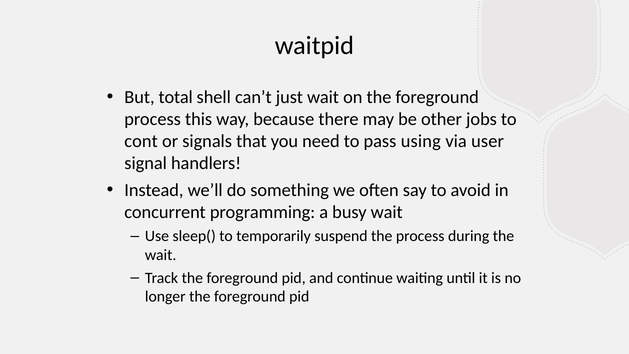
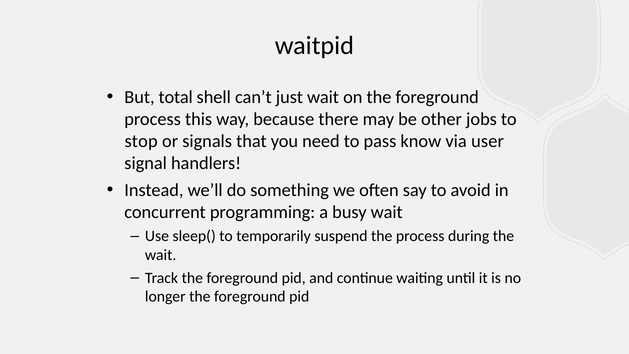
cont: cont -> stop
using: using -> know
